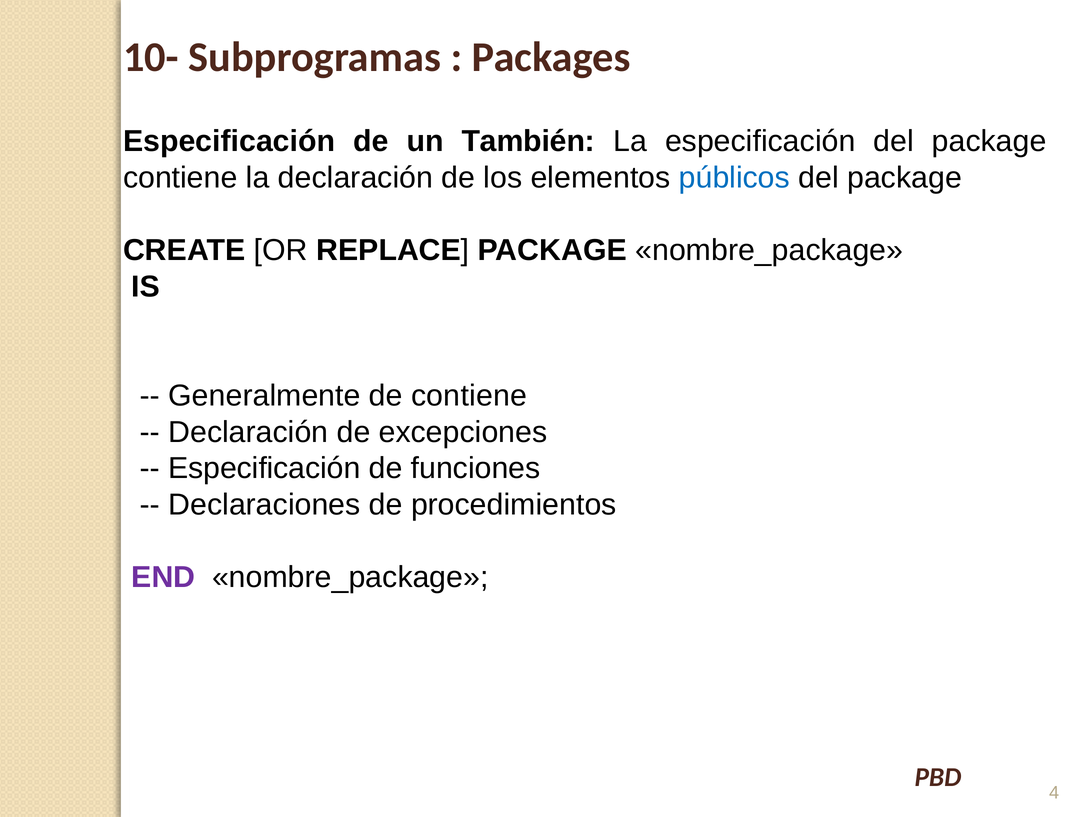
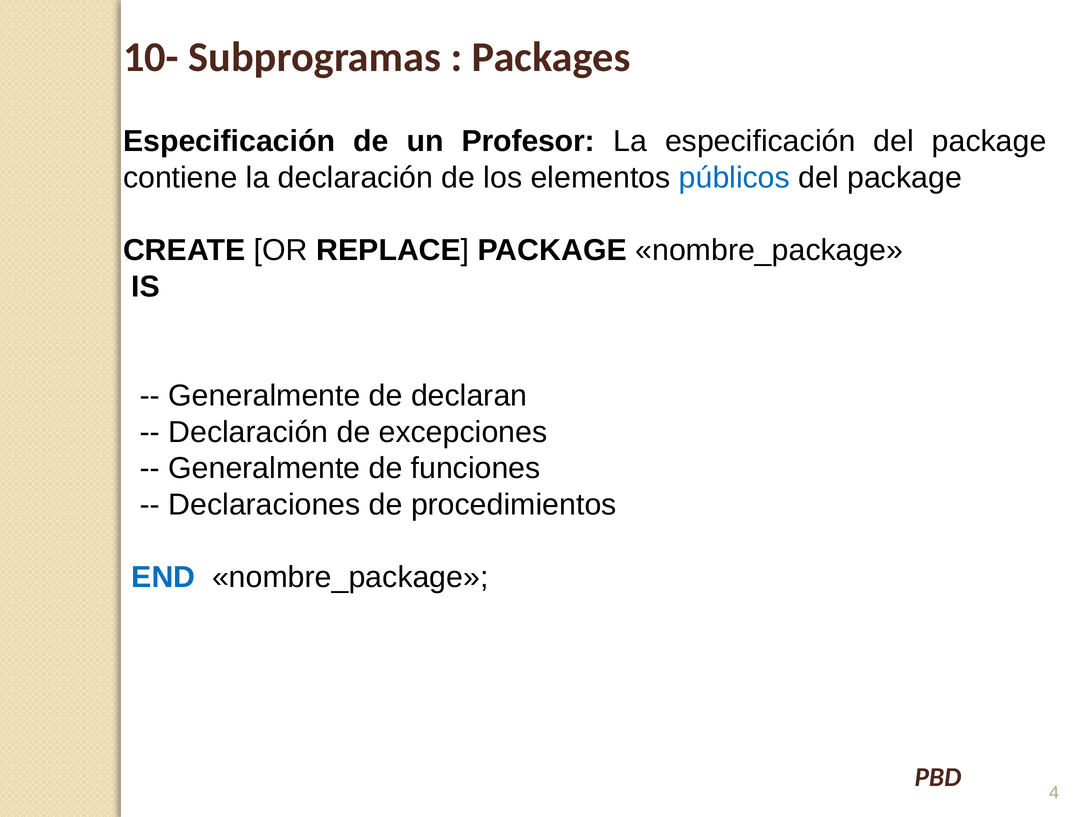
También: También -> Profesor
de contiene: contiene -> declaran
Especificación at (264, 469): Especificación -> Generalmente
END colour: purple -> blue
